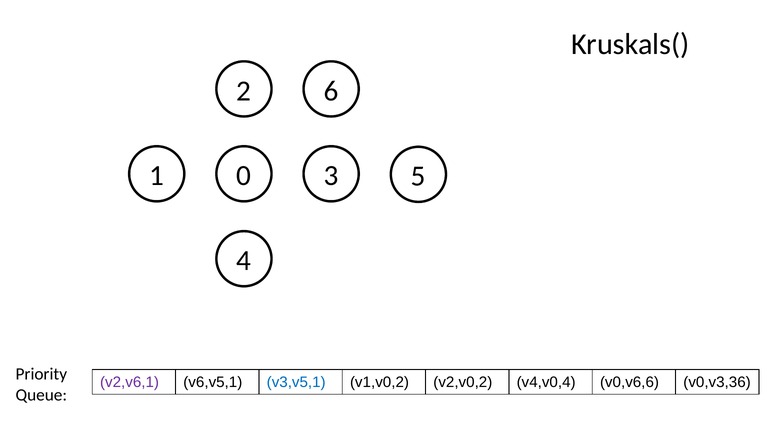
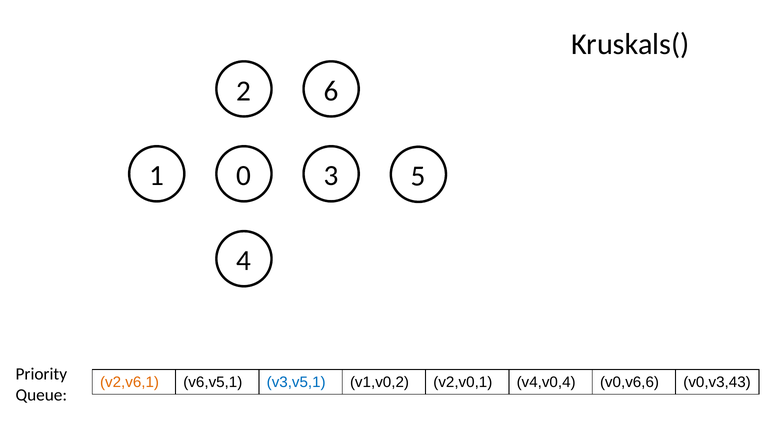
v2,v6,1 colour: purple -> orange
v2,v0,2: v2,v0,2 -> v2,v0,1
v0,v3,36: v0,v3,36 -> v0,v3,43
